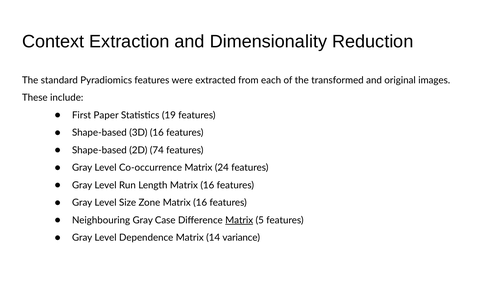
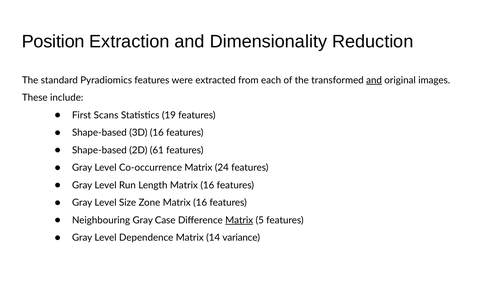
Context: Context -> Position
and at (374, 80) underline: none -> present
Paper: Paper -> Scans
74: 74 -> 61
